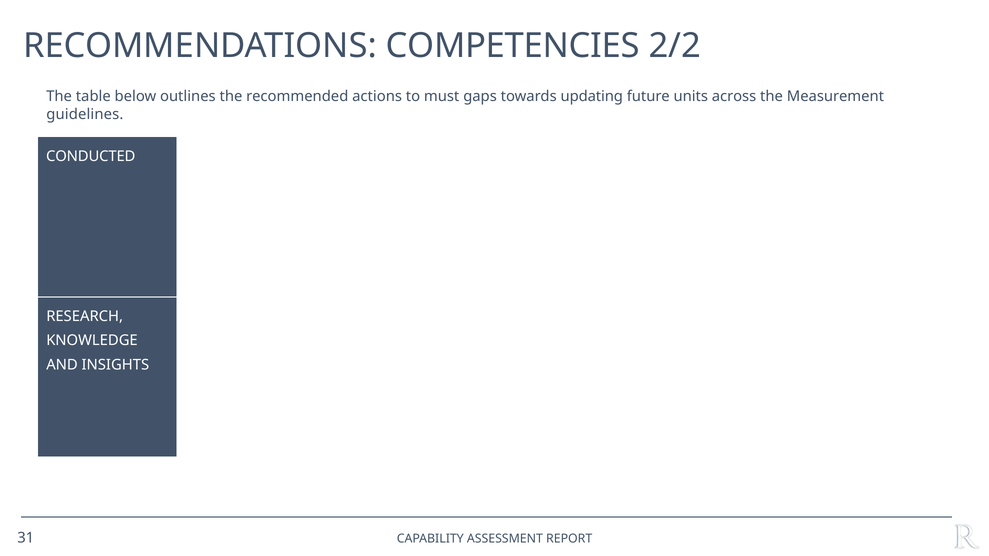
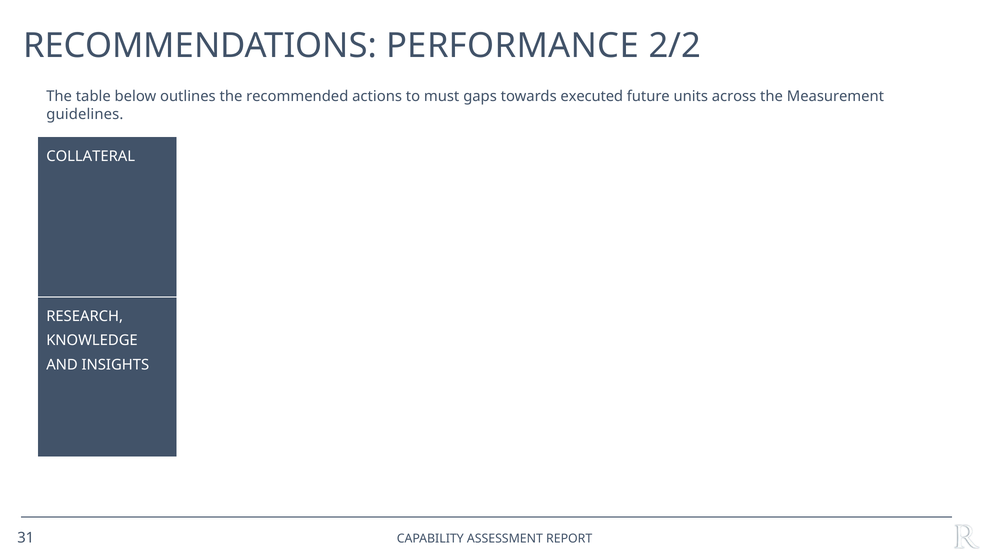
COMPETENCIES: COMPETENCIES -> PERFORMANCE
updating: updating -> executed
CONDUCTED: CONDUCTED -> COLLATERAL
